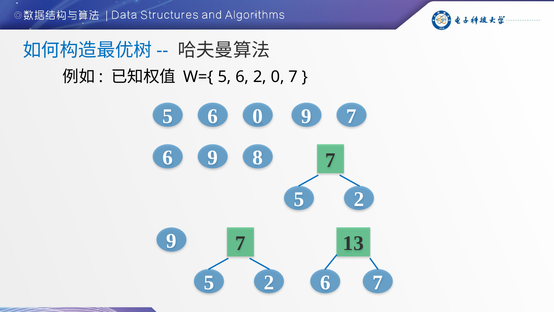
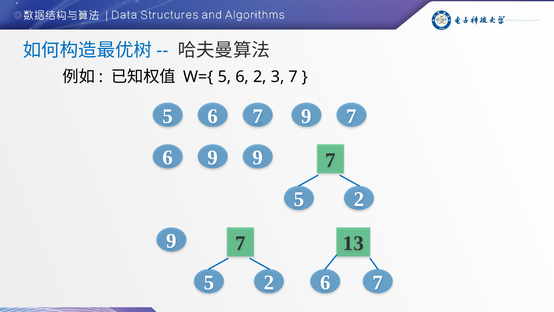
2 0: 0 -> 3
5 6 0: 0 -> 7
9 8: 8 -> 9
